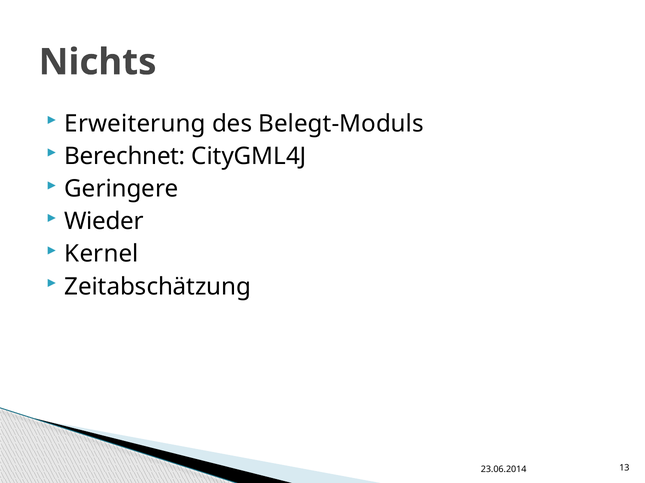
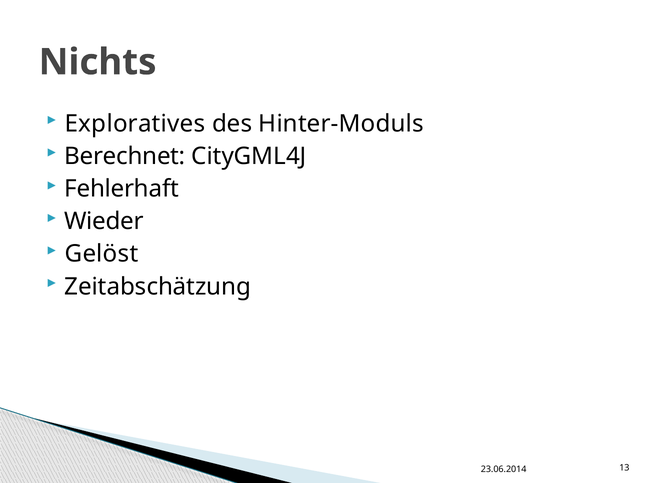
Erweiterung: Erweiterung -> Exploratives
Belegt-Moduls: Belegt-Moduls -> Hinter-Moduls
Geringere: Geringere -> Fehlerhaft
Kernel: Kernel -> Gelöst
